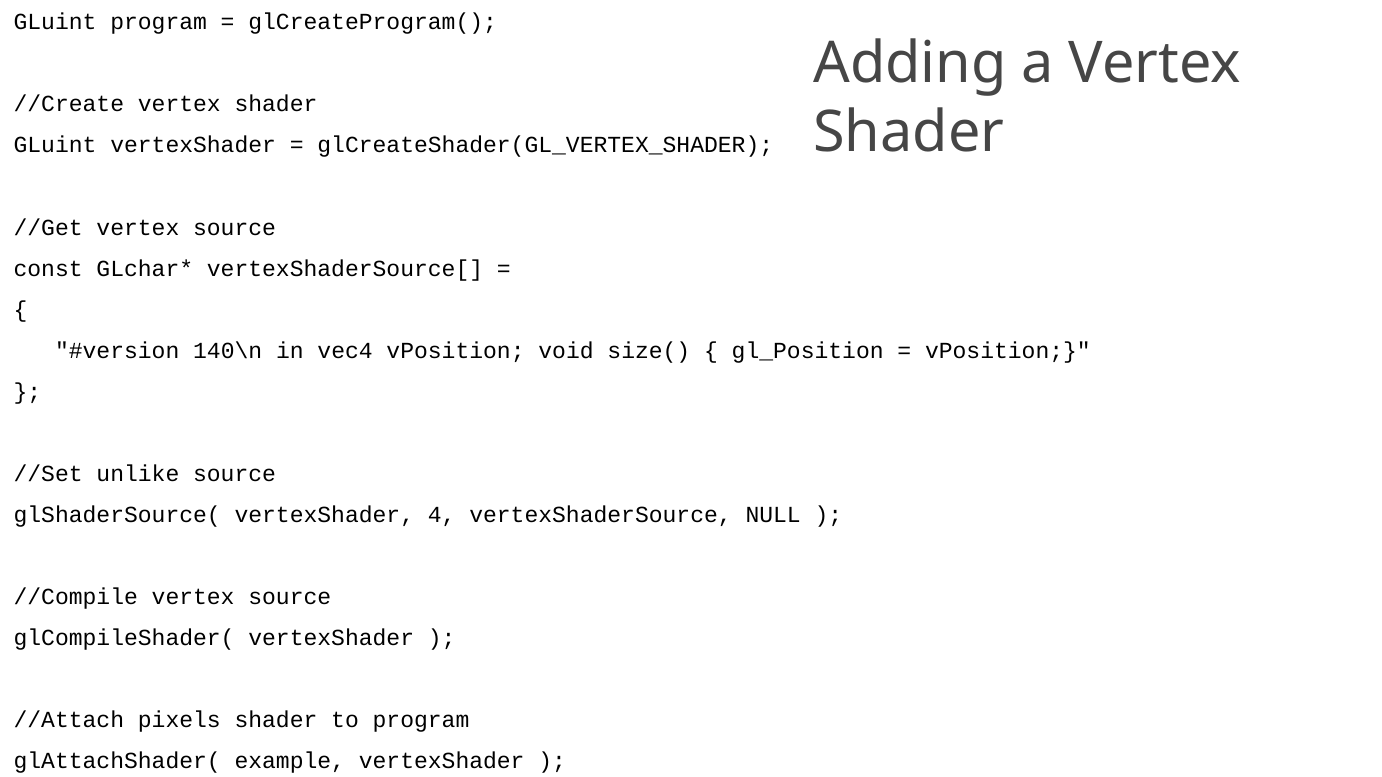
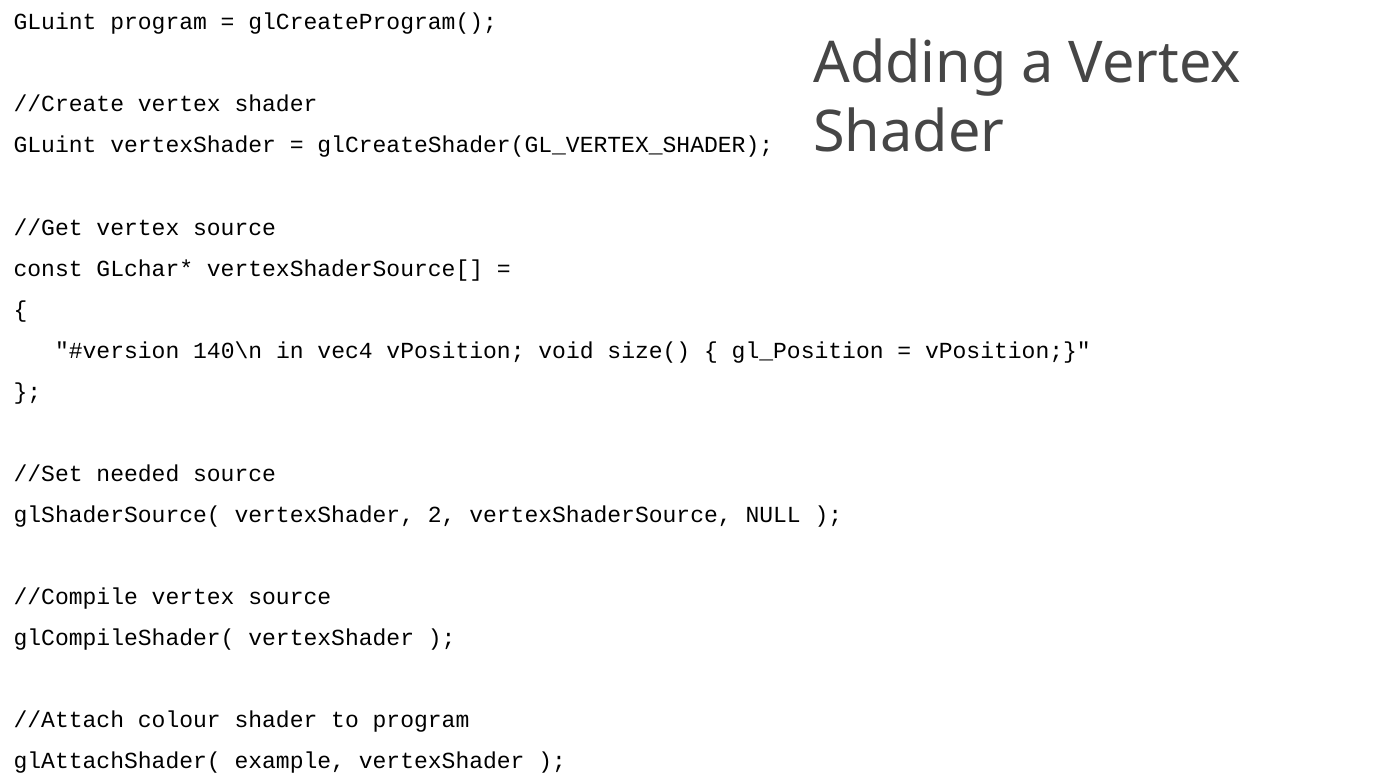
unlike: unlike -> needed
4: 4 -> 2
pixels: pixels -> colour
